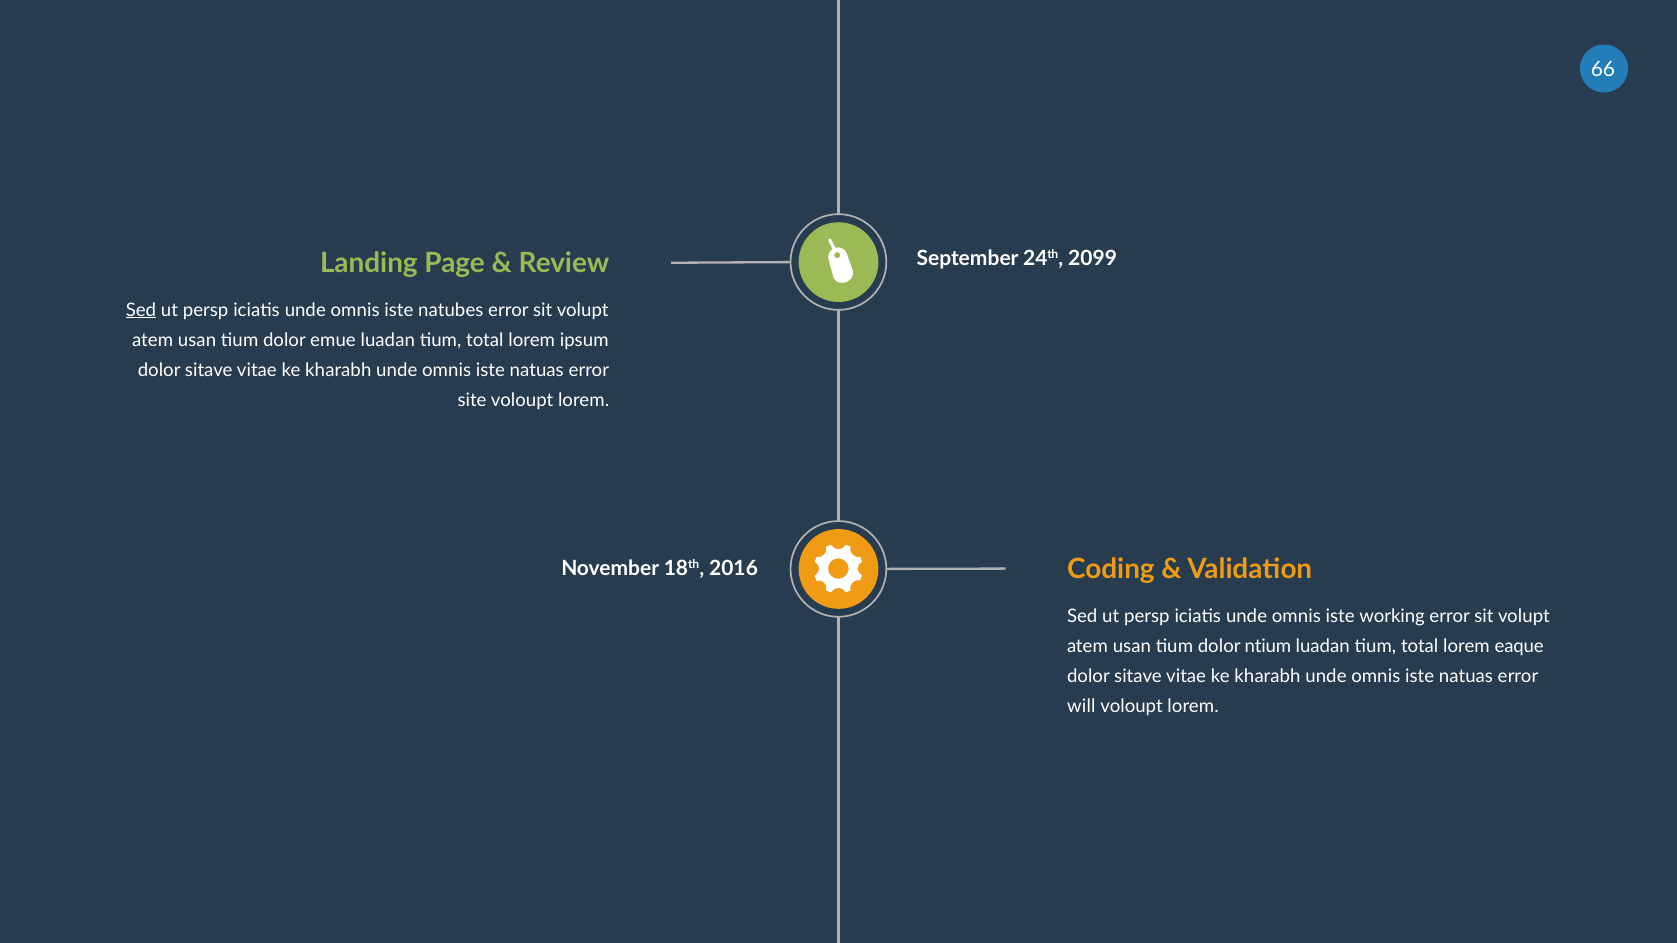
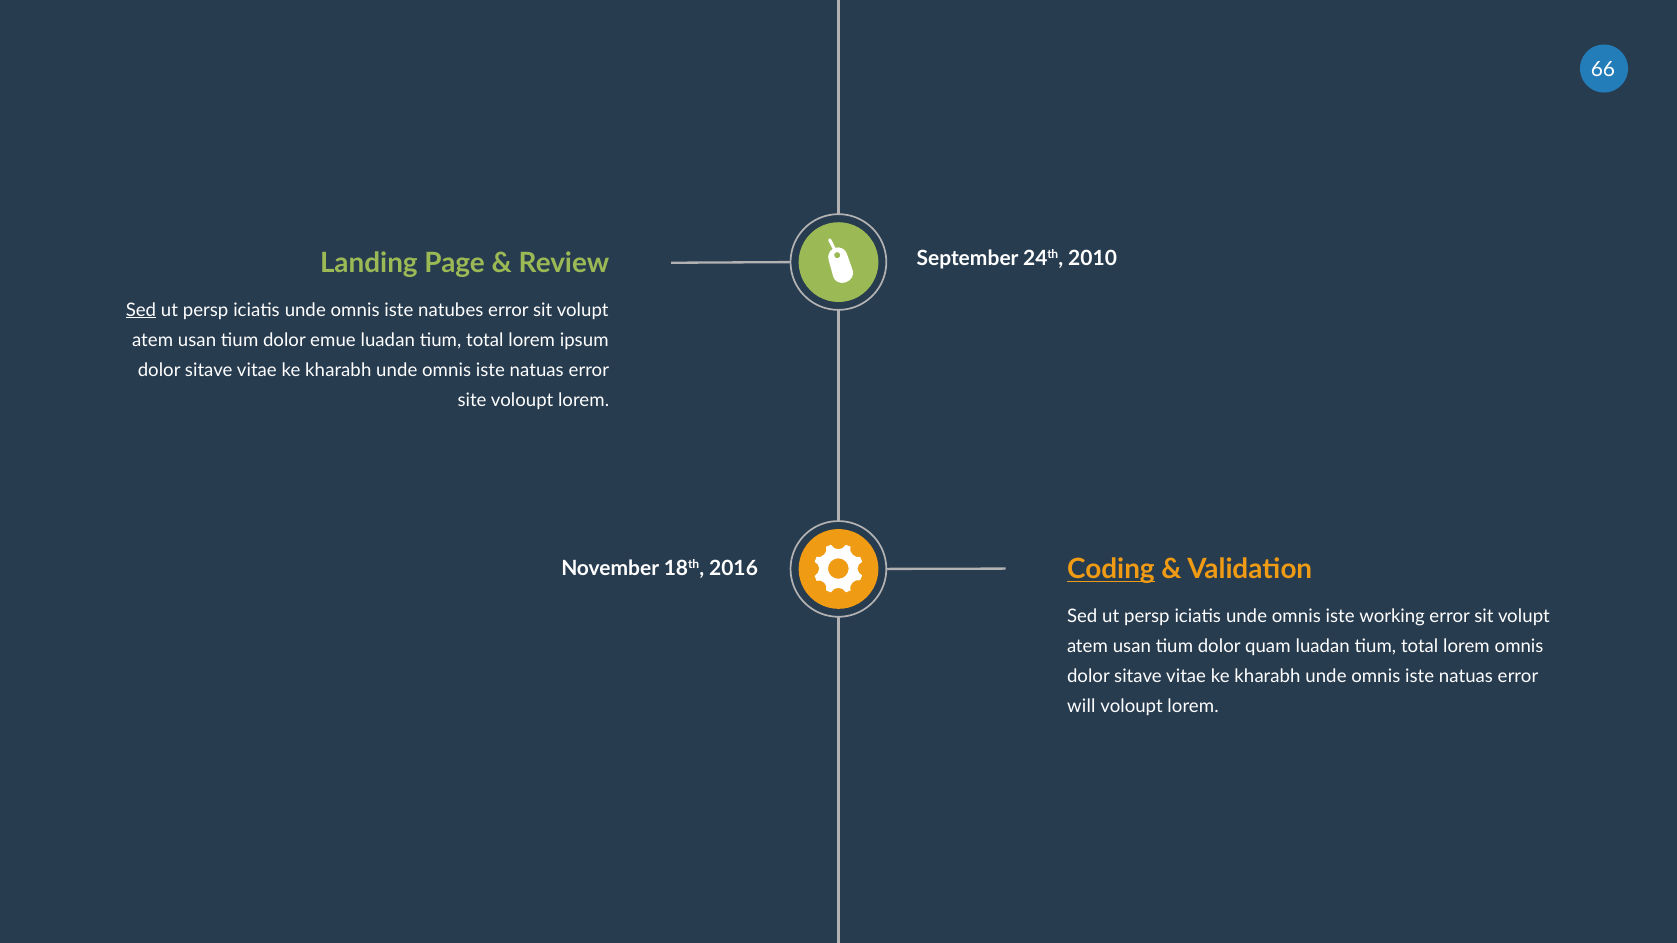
2099: 2099 -> 2010
Coding underline: none -> present
ntium: ntium -> quam
lorem eaque: eaque -> omnis
